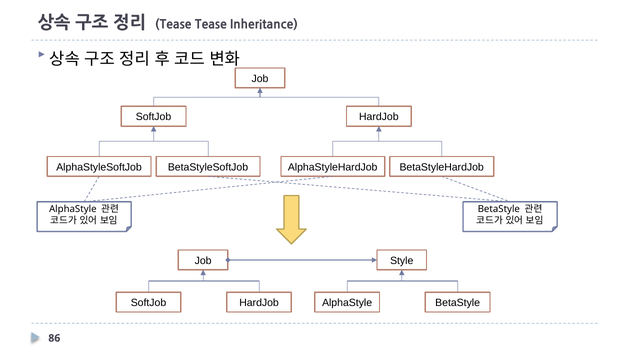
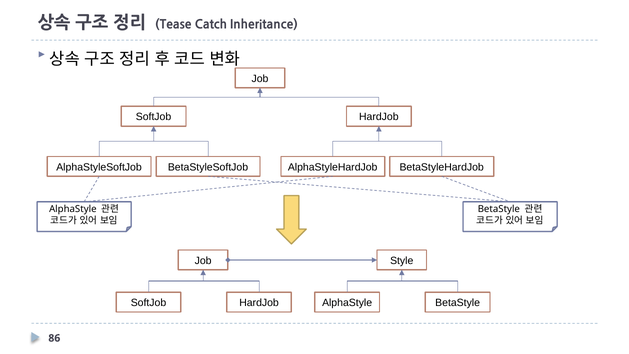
Tease Tease: Tease -> Catch
